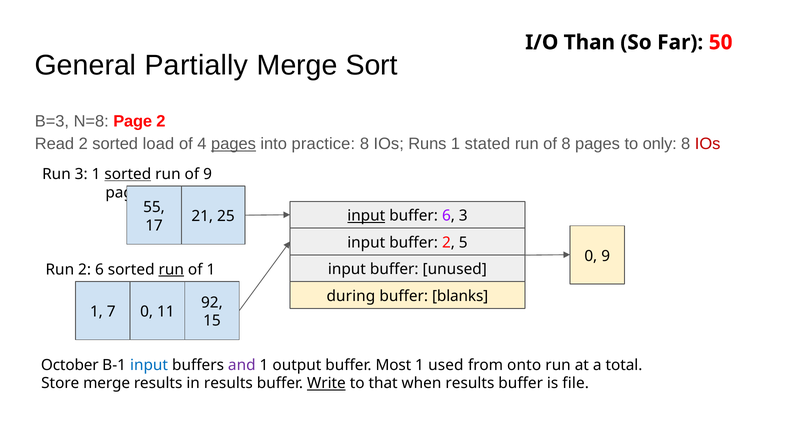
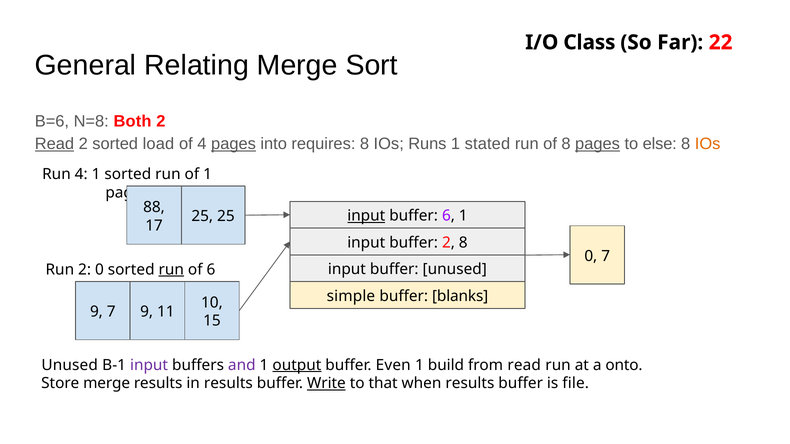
Than: Than -> Class
50: 50 -> 22
Partially: Partially -> Relating
B=3: B=3 -> B=6
Page: Page -> Both
Read at (54, 144) underline: none -> present
practice: practice -> requires
pages at (598, 144) underline: none -> present
only: only -> else
IOs at (708, 144) colour: red -> orange
Run 3: 3 -> 4
sorted at (128, 174) underline: present -> none
of 9: 9 -> 1
55: 55 -> 88
6 3: 3 -> 1
21 at (202, 216): 21 -> 25
2 5: 5 -> 8
0 9: 9 -> 7
2 6: 6 -> 0
of 1: 1 -> 6
during: during -> simple
92: 92 -> 10
1 at (96, 312): 1 -> 9
7 0: 0 -> 9
October at (70, 365): October -> Unused
input at (149, 365) colour: blue -> purple
output underline: none -> present
Most: Most -> Even
used: used -> build
from onto: onto -> read
total: total -> onto
